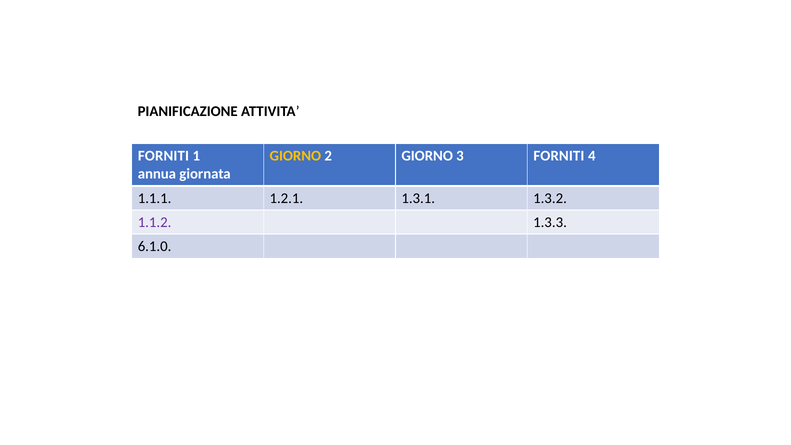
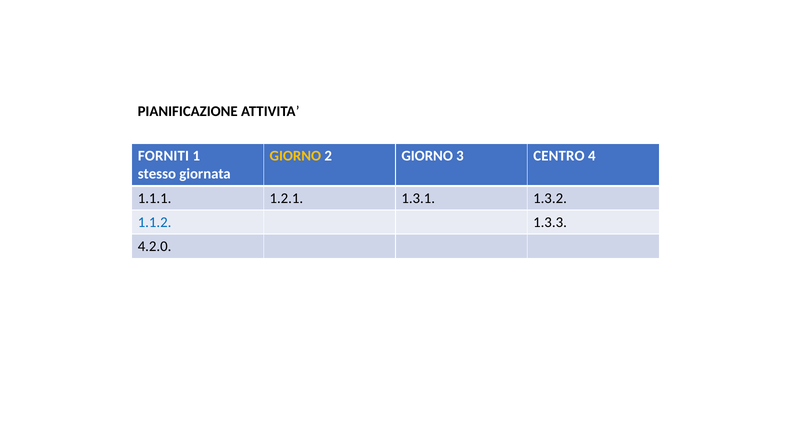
3 FORNITI: FORNITI -> CENTRO
annua: annua -> stesso
1.1.2 colour: purple -> blue
6.1.0: 6.1.0 -> 4.2.0
